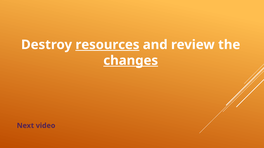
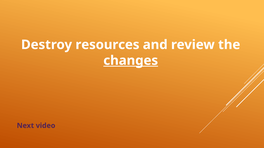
resources underline: present -> none
